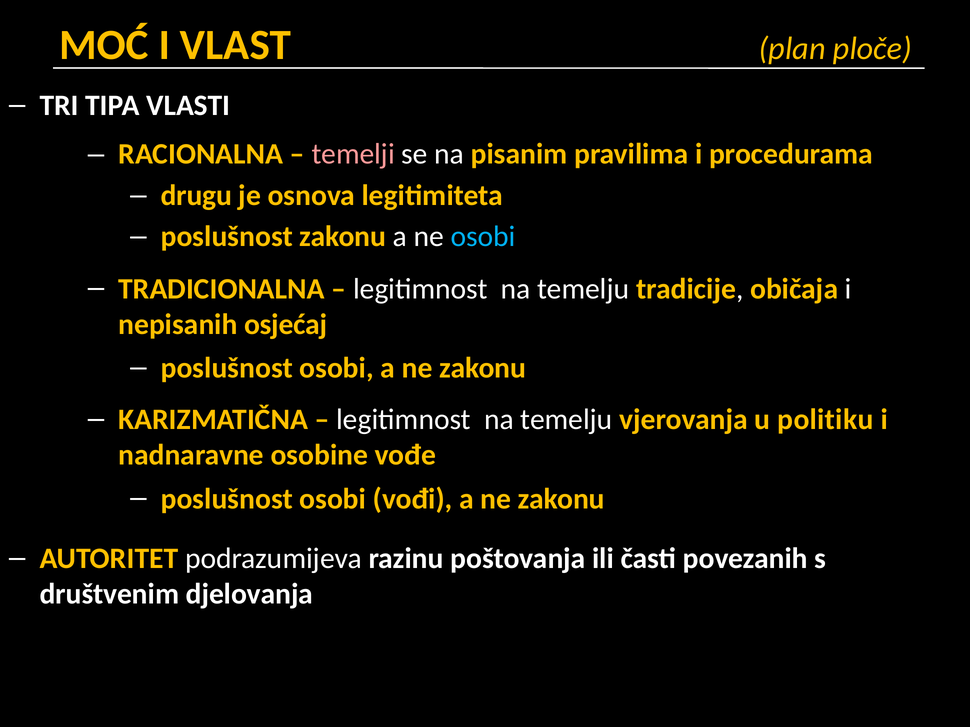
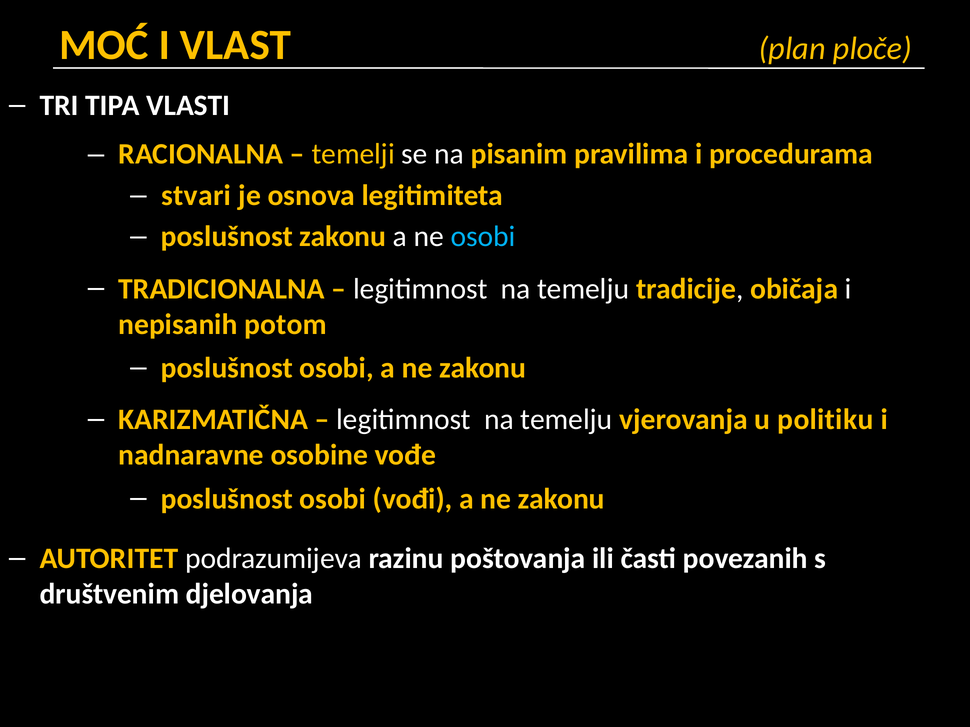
temelji colour: pink -> yellow
drugu: drugu -> stvari
osjećaj: osjećaj -> potom
